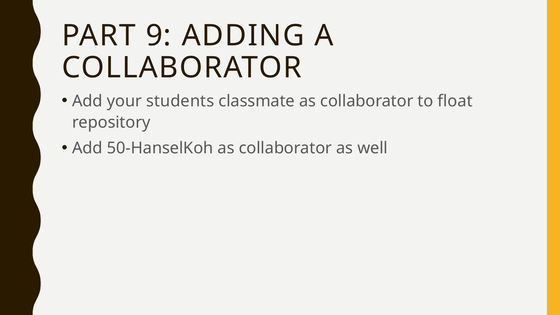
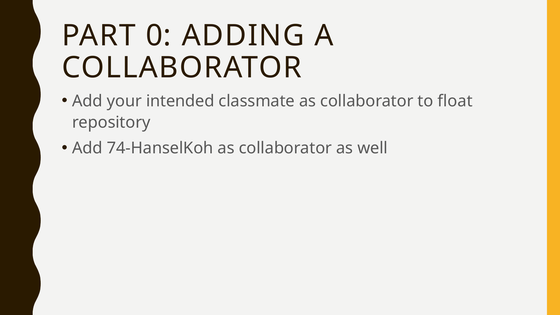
9: 9 -> 0
students: students -> intended
50-HanselKoh: 50-HanselKoh -> 74-HanselKoh
